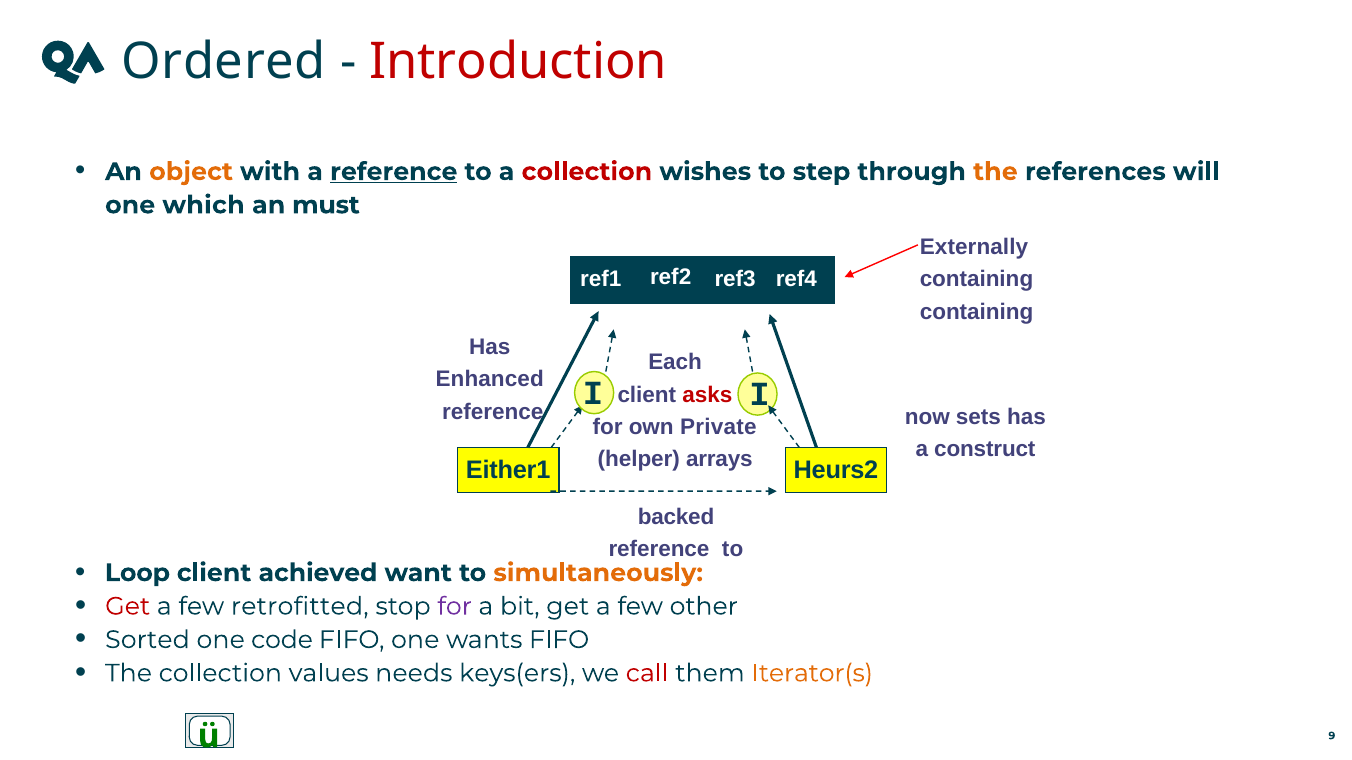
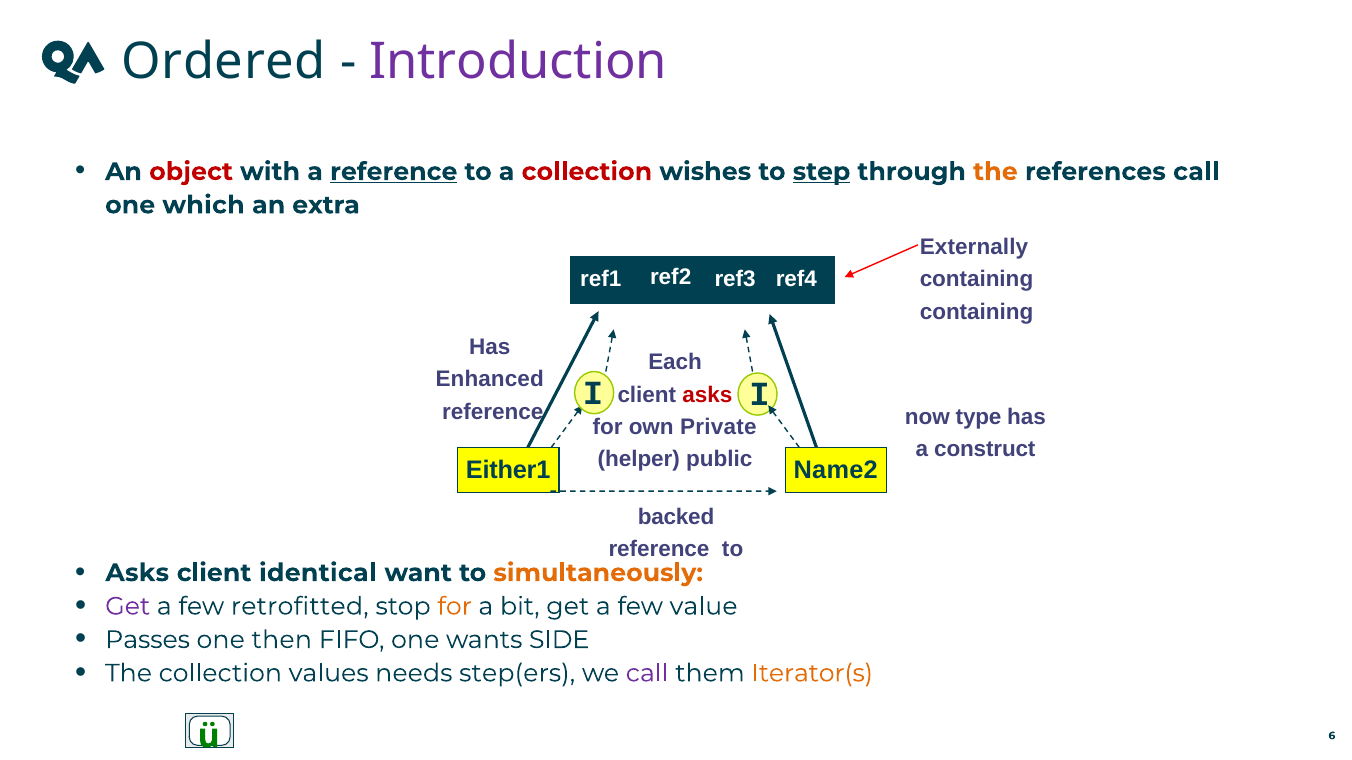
Introduction colour: red -> purple
object colour: orange -> red
step underline: none -> present
references will: will -> call
must: must -> extra
sets: sets -> type
arrays: arrays -> public
Heurs2: Heurs2 -> Name2
Loop at (137, 573): Loop -> Asks
achieved: achieved -> identical
Get at (128, 607) colour: red -> purple
for at (455, 607) colour: purple -> orange
other: other -> value
Sorted: Sorted -> Passes
code: code -> then
wants FIFO: FIFO -> SIDE
keys(ers: keys(ers -> step(ers
call at (647, 674) colour: red -> purple
9: 9 -> 6
